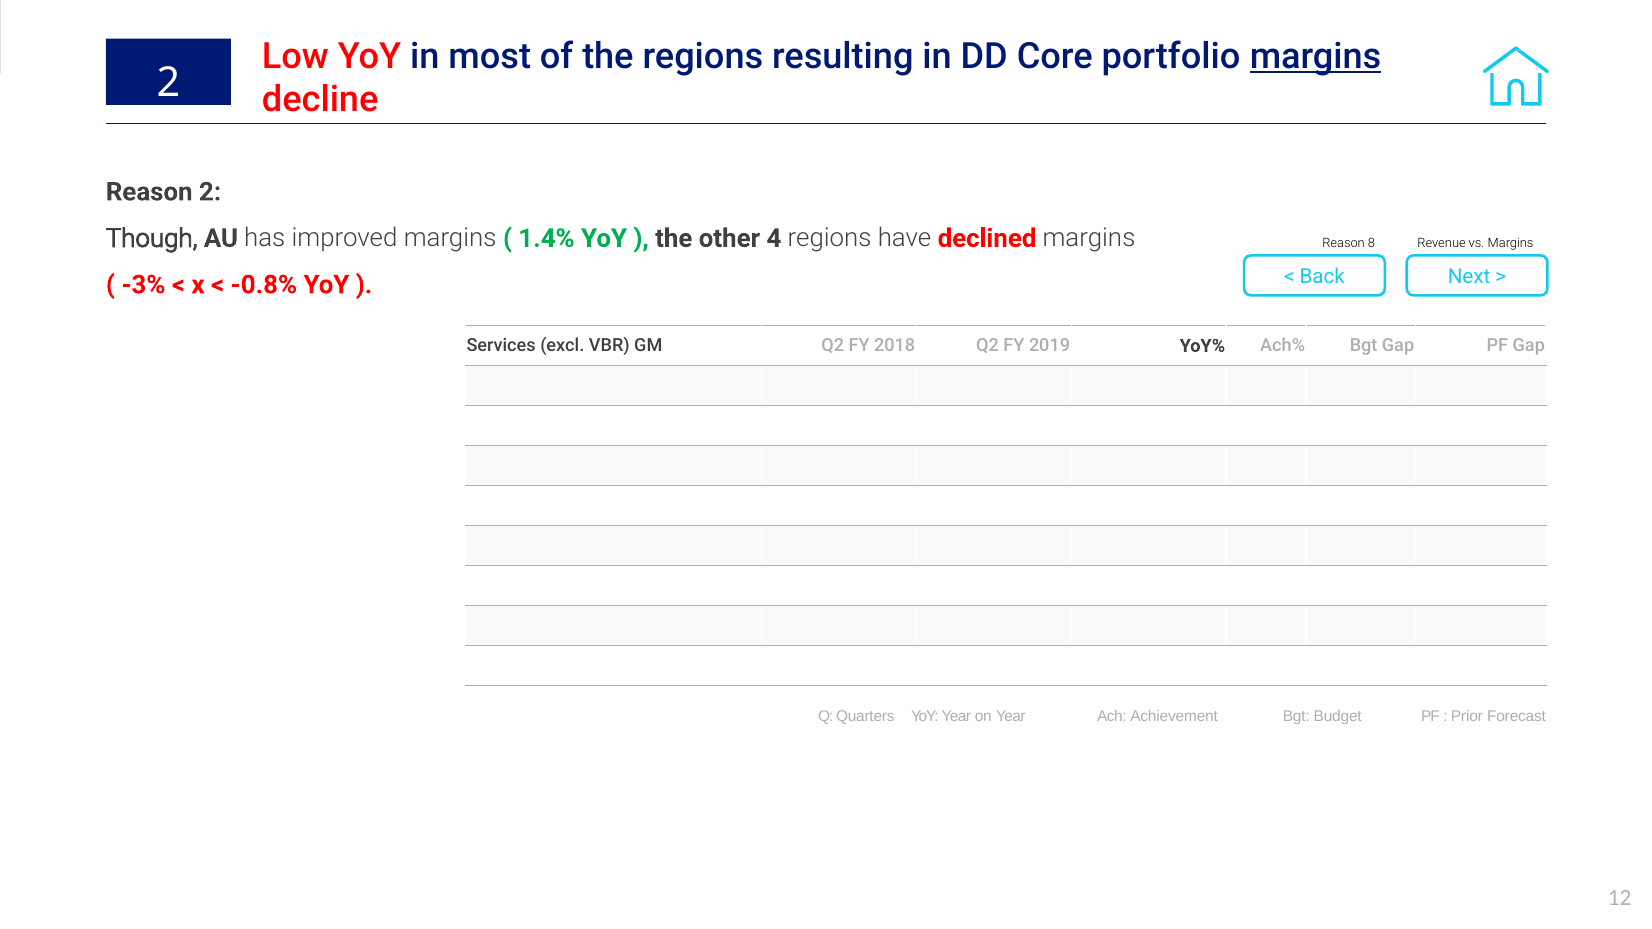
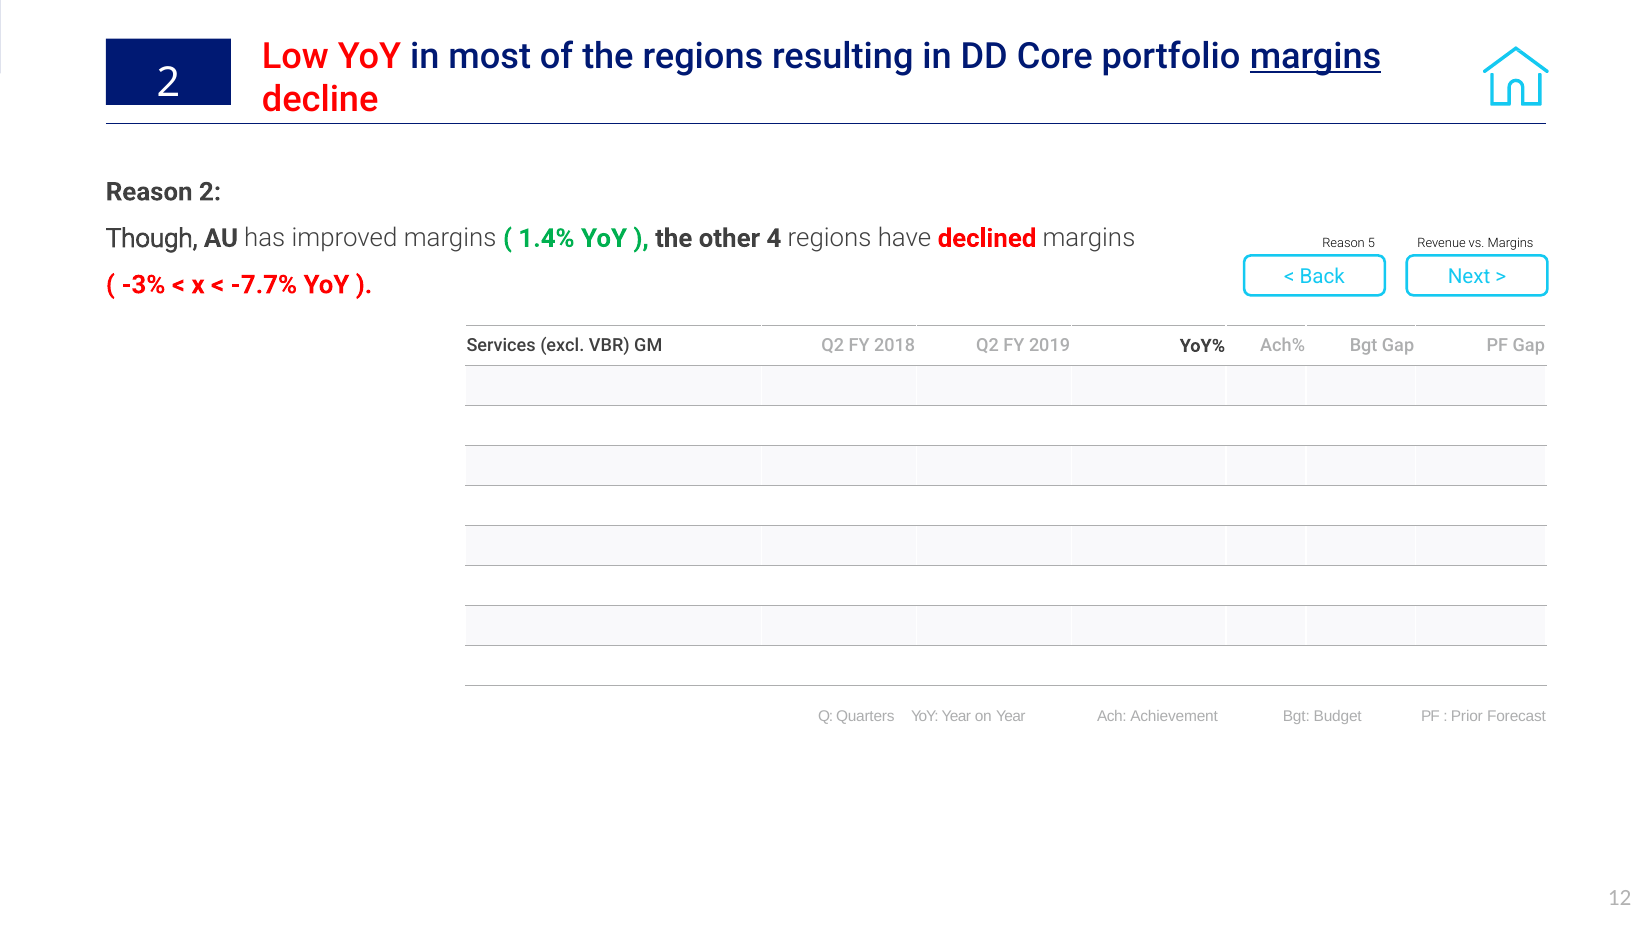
8: 8 -> 5
-0.8%: -0.8% -> -7.7%
